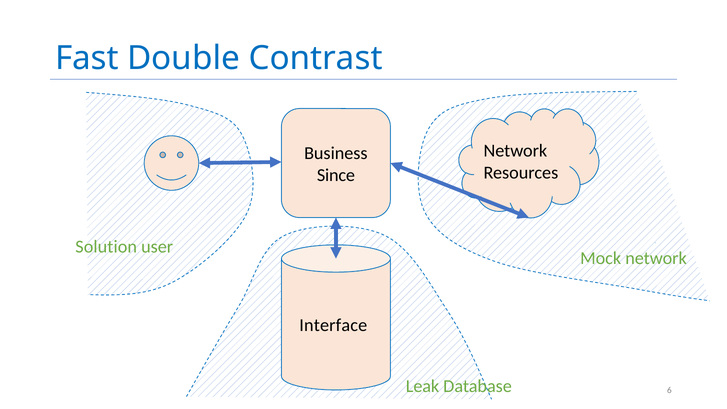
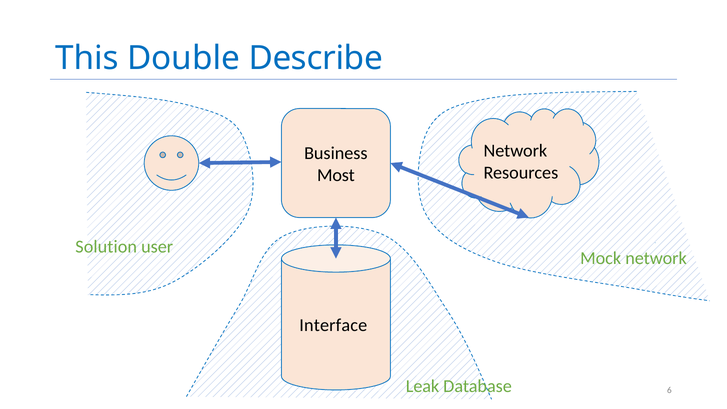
Fast: Fast -> This
Contrast: Contrast -> Describe
Since: Since -> Most
